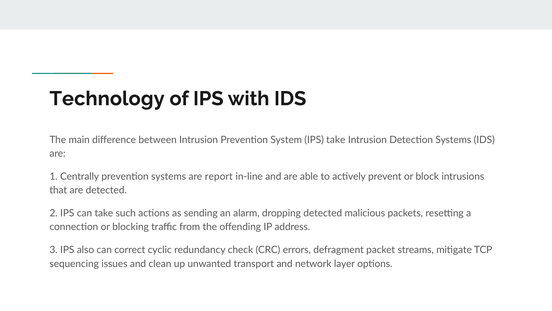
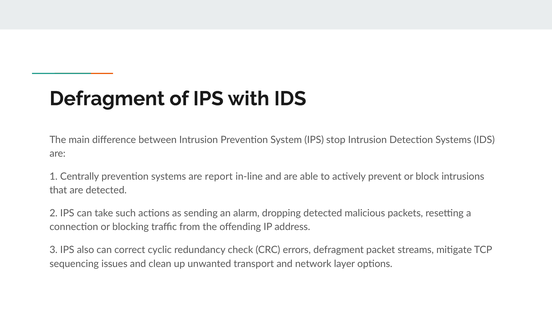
Technology at (107, 98): Technology -> Defragment
IPS take: take -> stop
